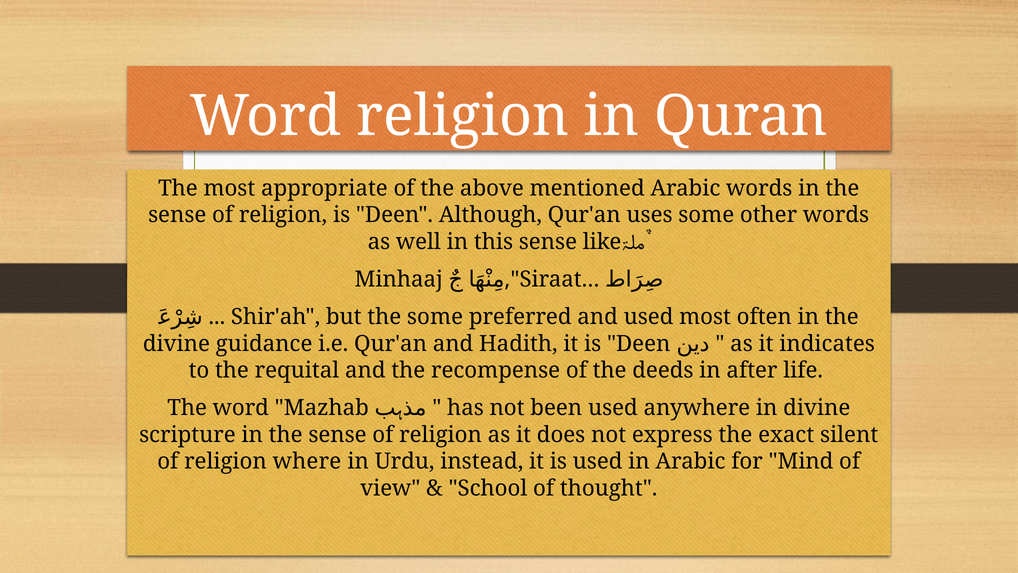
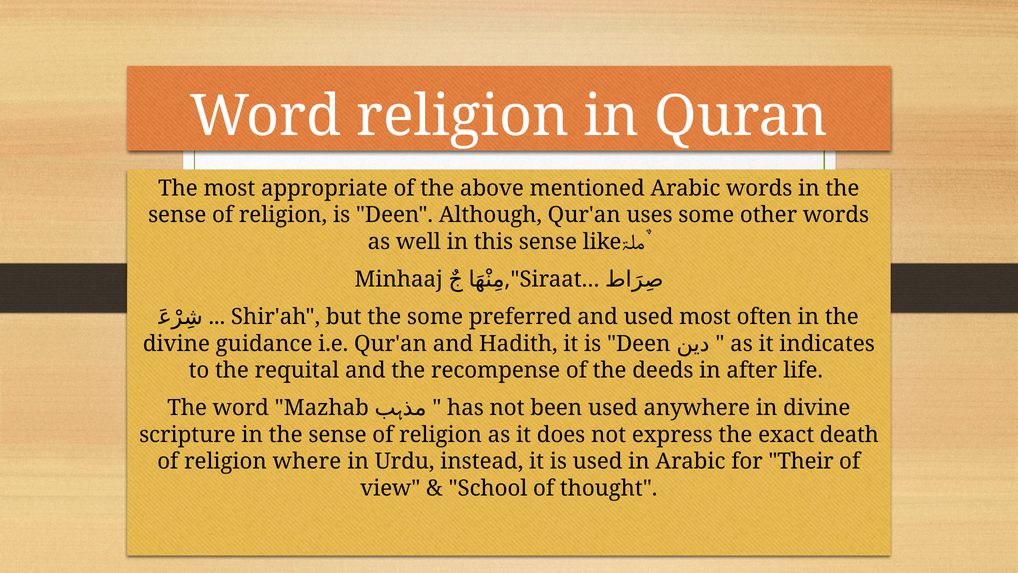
silent: silent -> death
Mind: Mind -> Their
